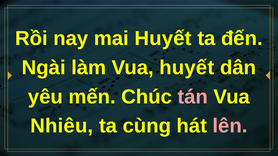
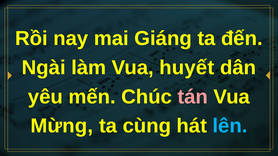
mai Huyết: Huyết -> Giáng
Nhiêu: Nhiêu -> Mừng
lên colour: pink -> light blue
